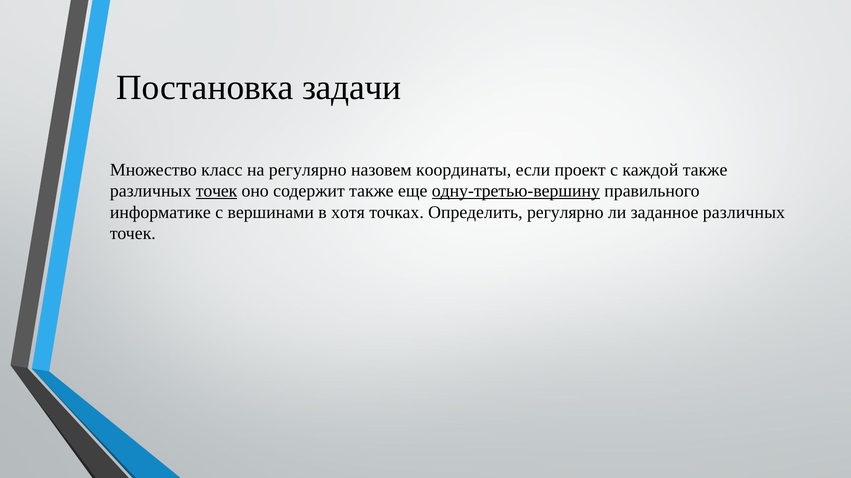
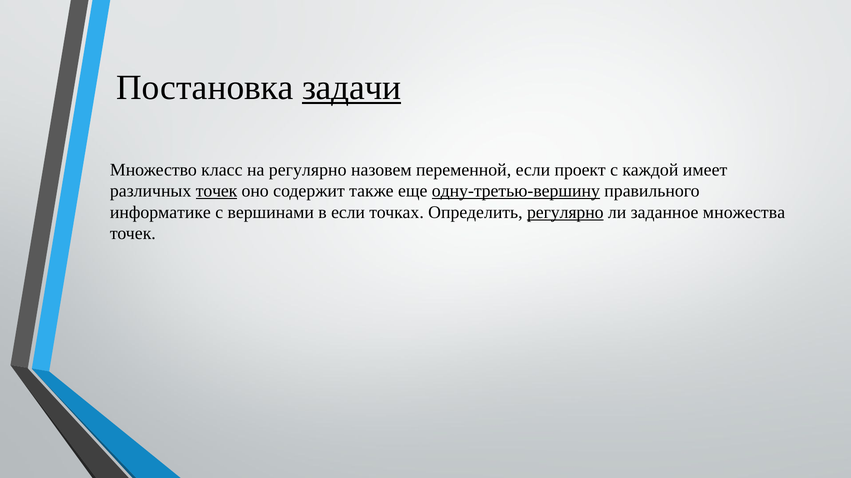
задачи underline: none -> present
координаты: координаты -> переменной
каждой также: также -> имеет
в хотя: хотя -> если
регулярно at (565, 213) underline: none -> present
заданное различных: различных -> множества
